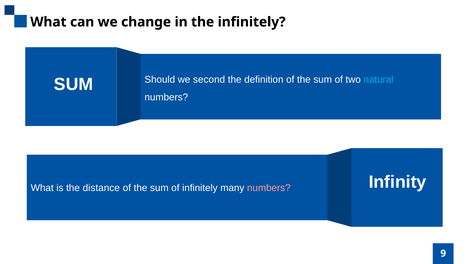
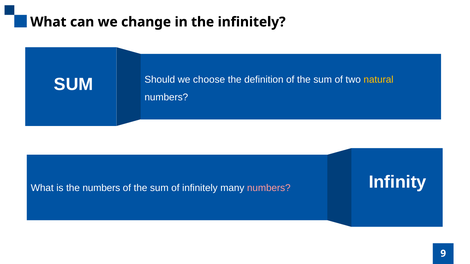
second: second -> choose
natural colour: light blue -> yellow
the distance: distance -> numbers
